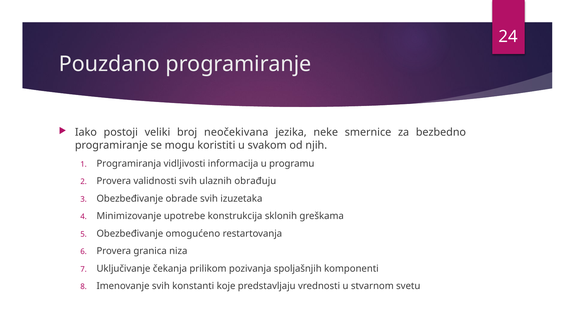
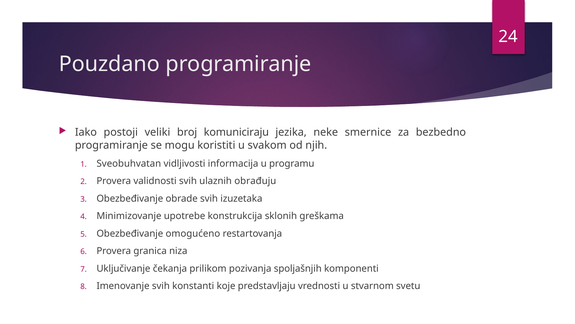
neočekivana: neočekivana -> komuniciraju
Programiranja: Programiranja -> Sveobuhvatan
